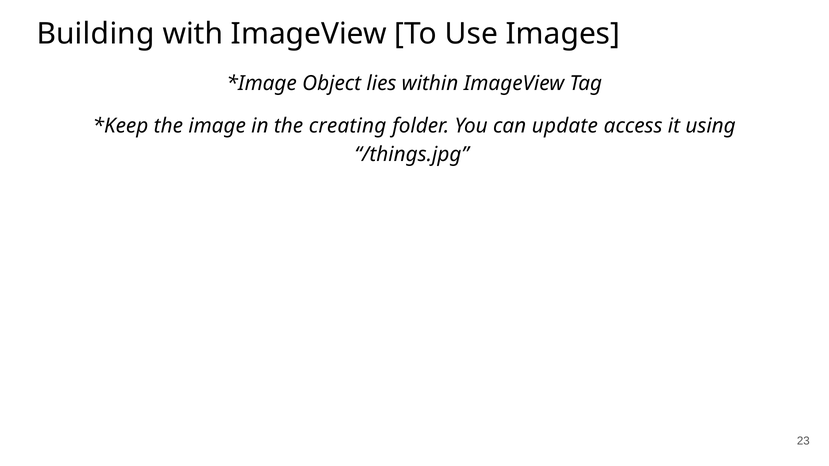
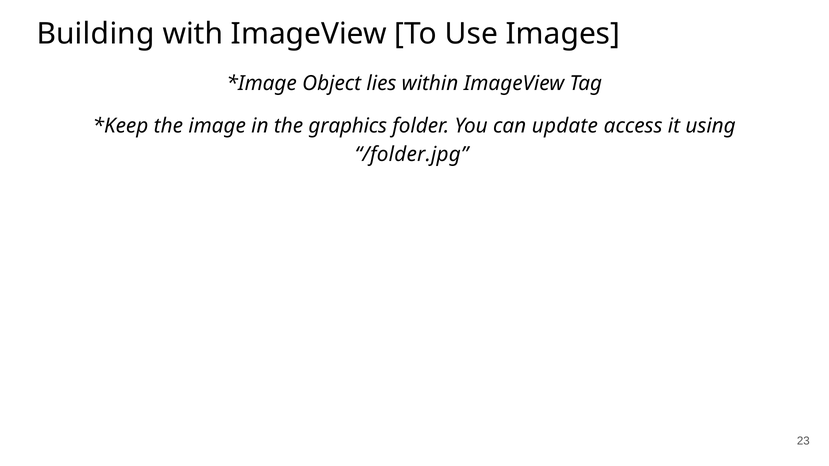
creating: creating -> graphics
/things.jpg: /things.jpg -> /folder.jpg
